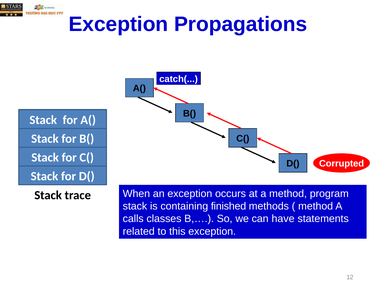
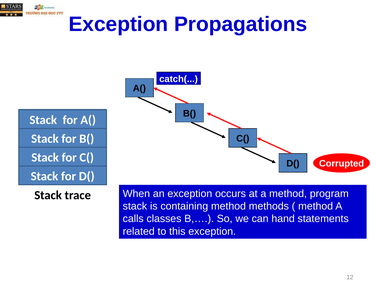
containing finished: finished -> method
have: have -> hand
